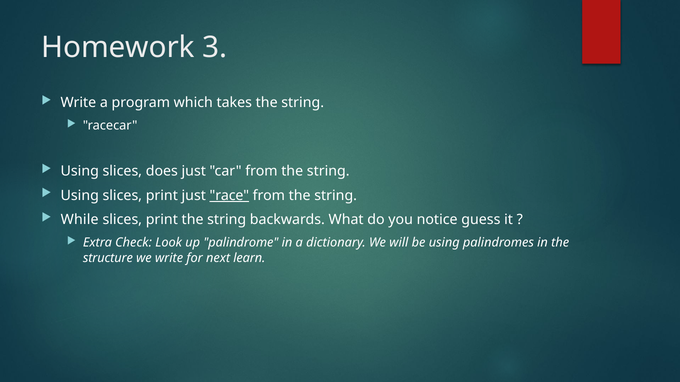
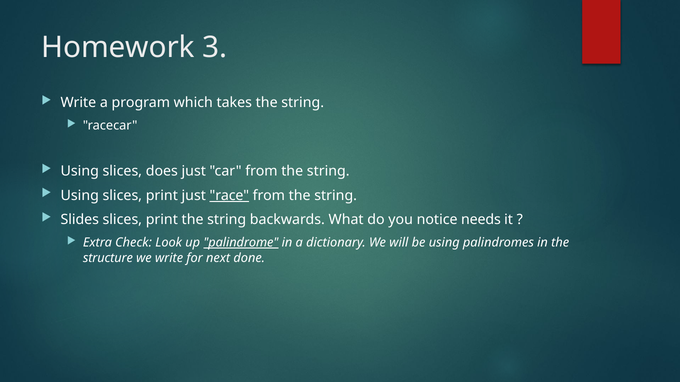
While: While -> Slides
guess: guess -> needs
palindrome underline: none -> present
learn: learn -> done
